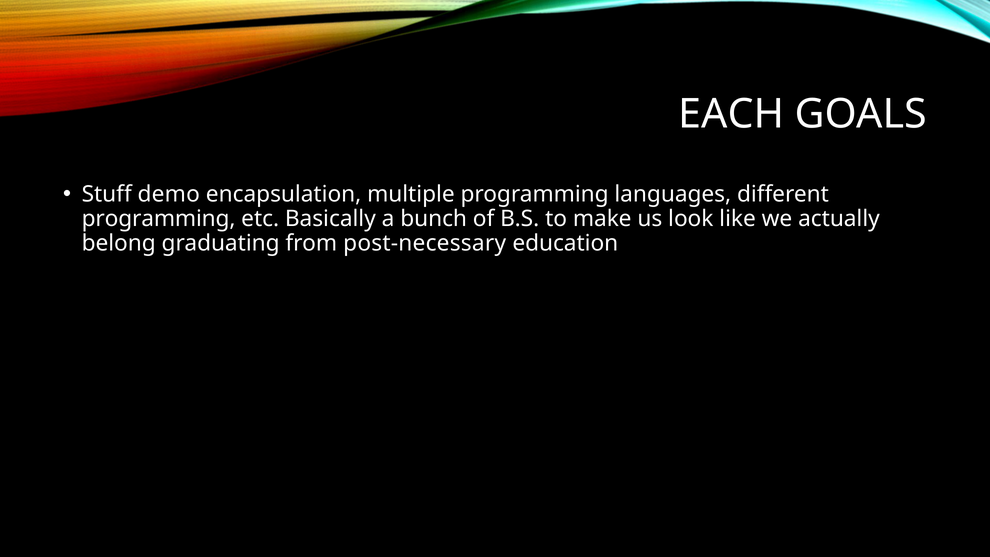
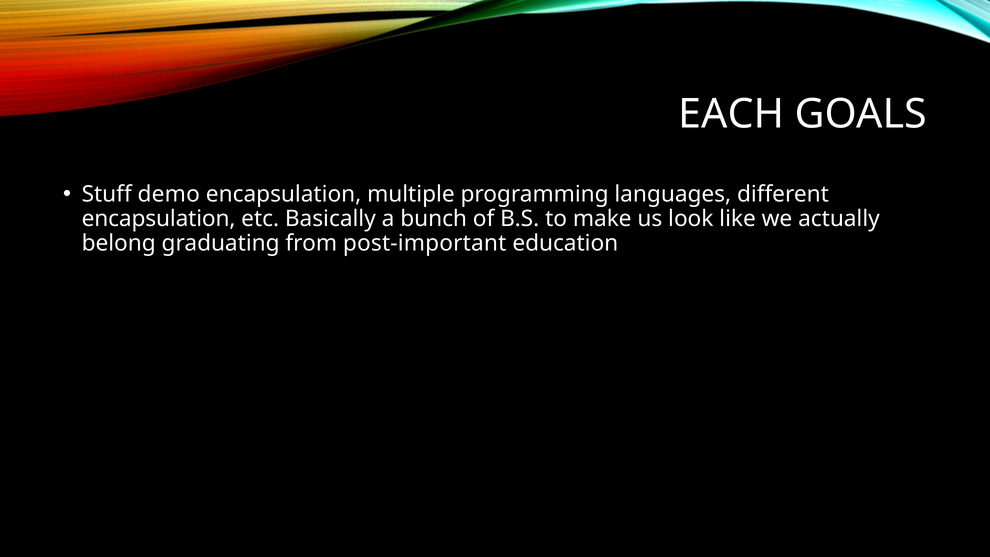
programming at (159, 219): programming -> encapsulation
post-necessary: post-necessary -> post-important
